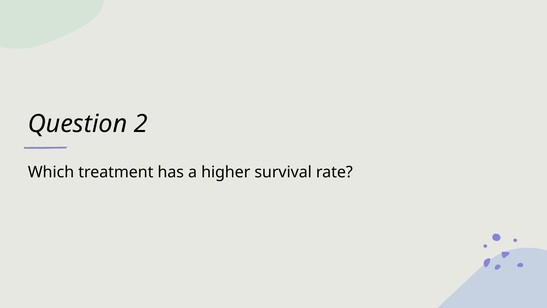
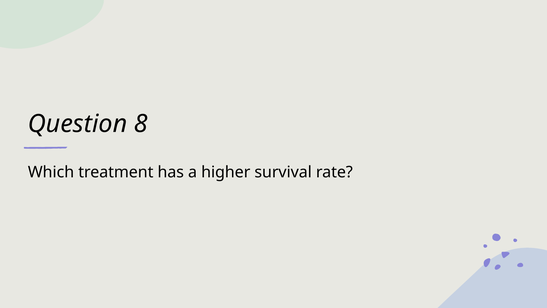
2: 2 -> 8
